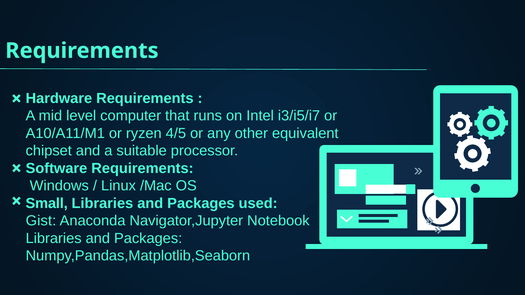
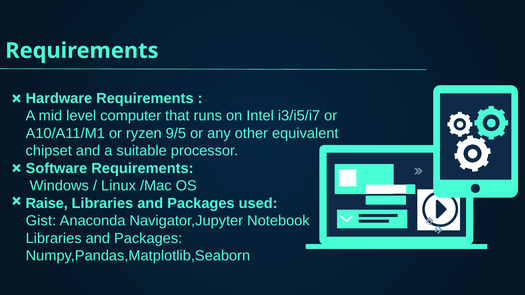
4/5: 4/5 -> 9/5
Small: Small -> Raise
